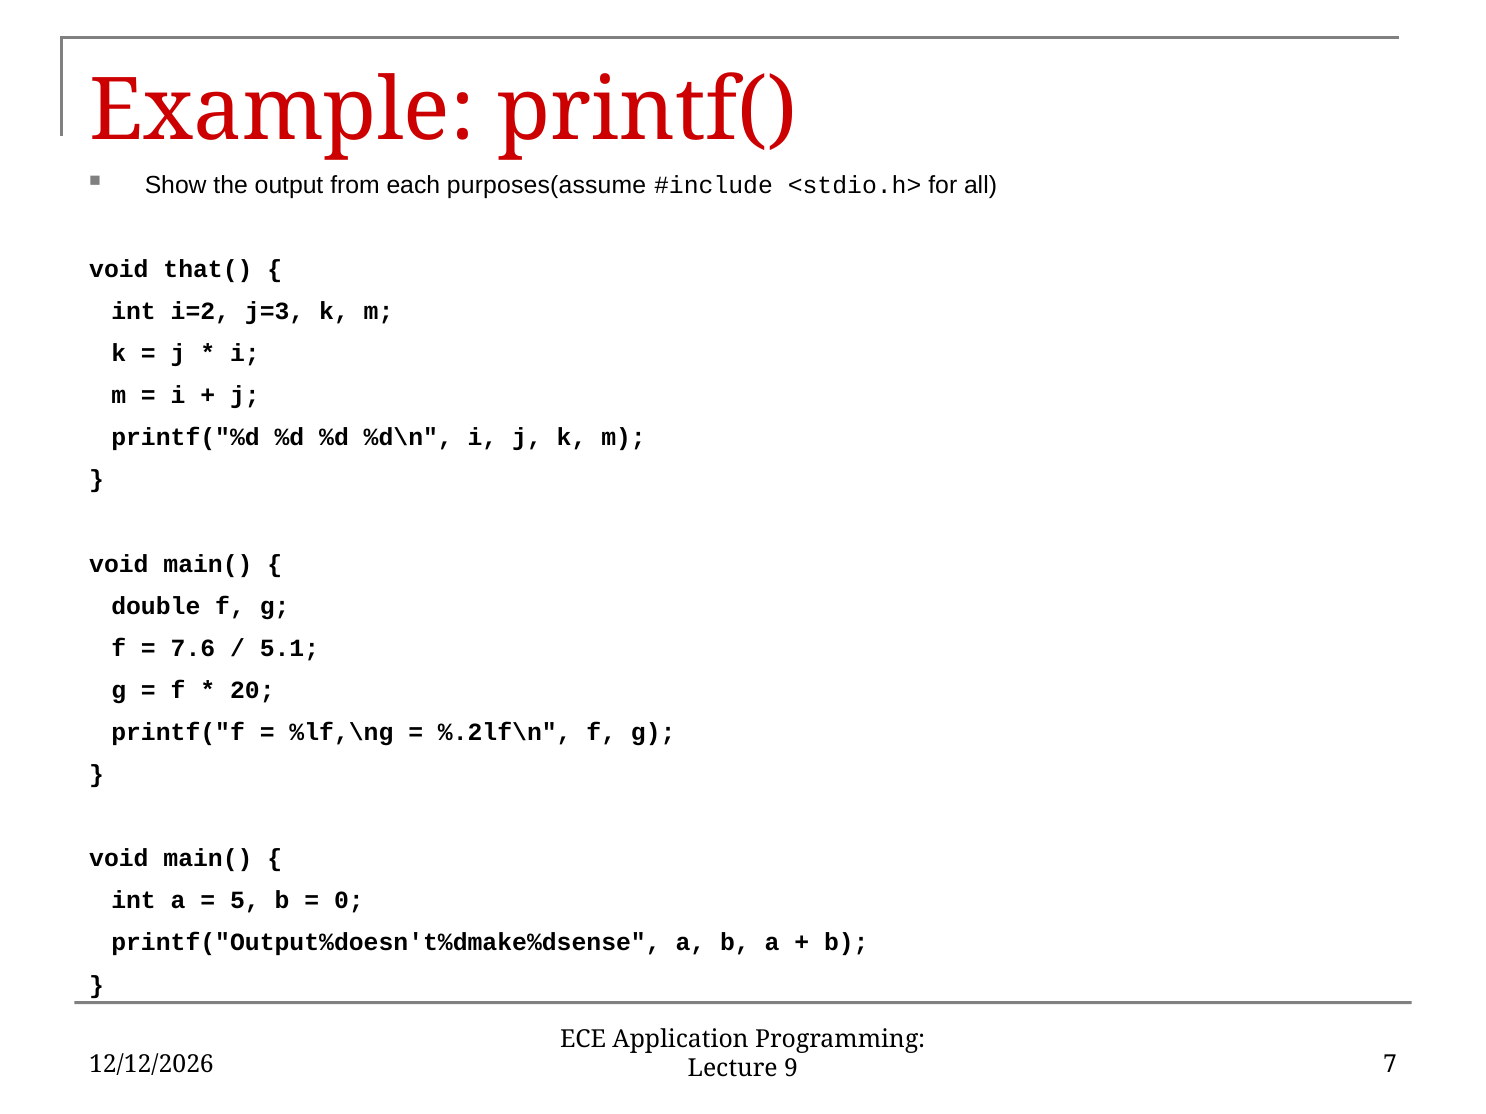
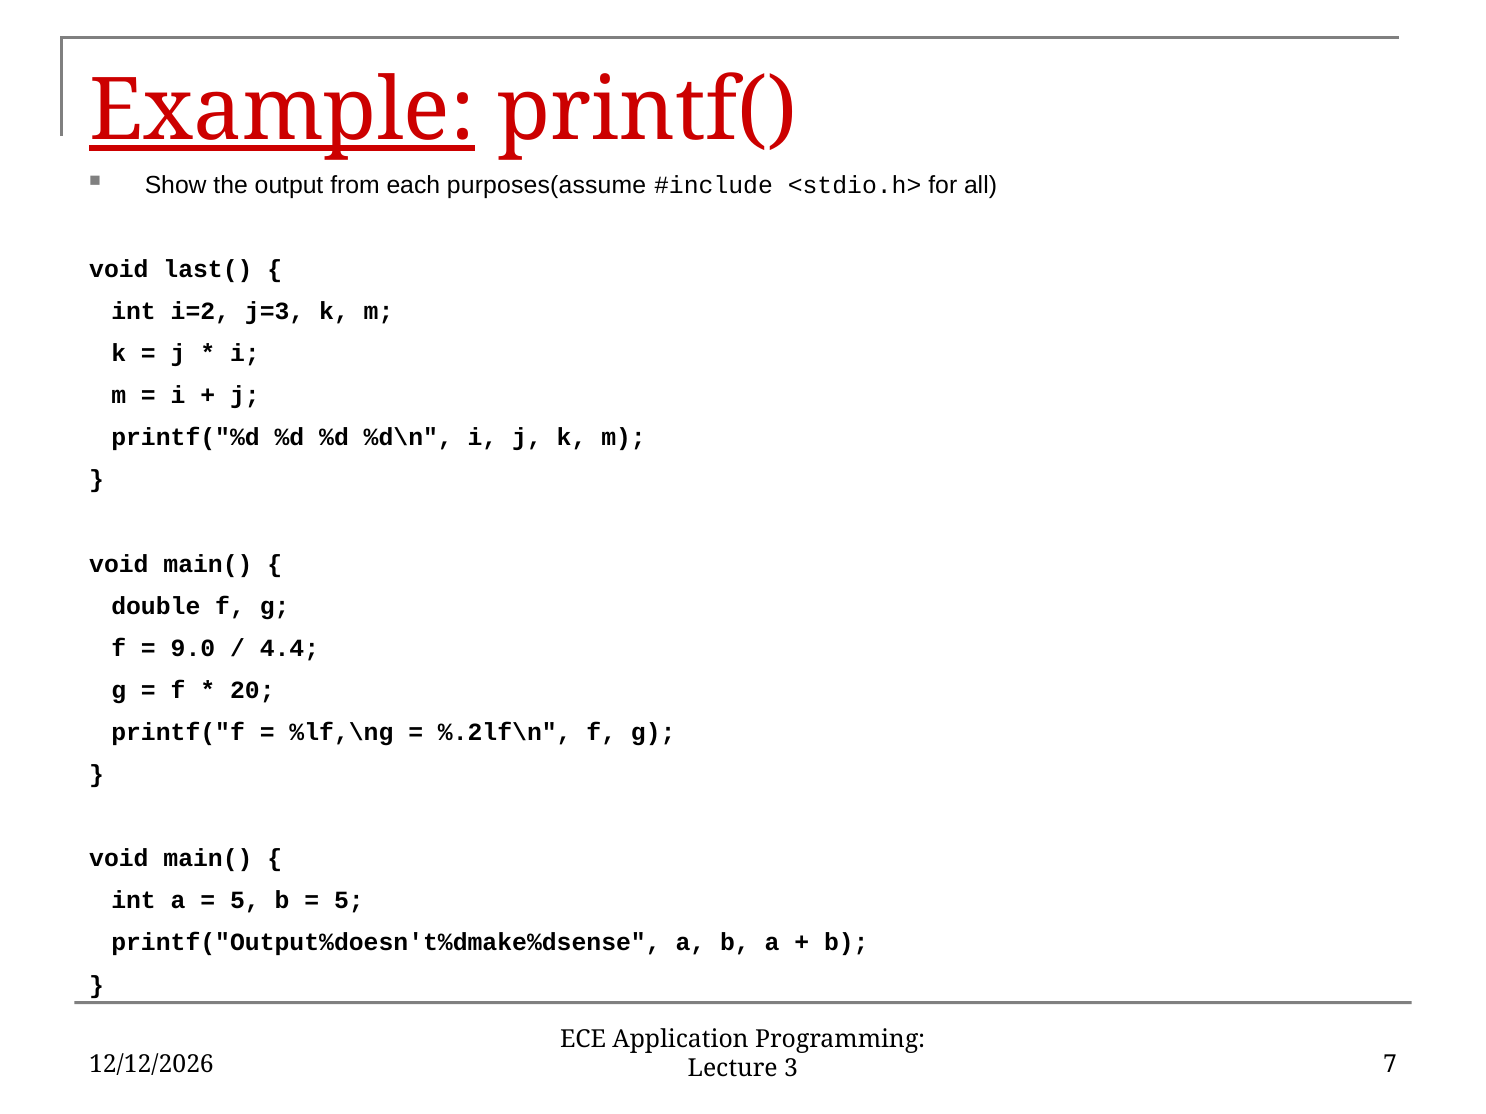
Example underline: none -> present
that(: that( -> last(
7.6: 7.6 -> 9.0
5.1: 5.1 -> 4.4
0 at (349, 901): 0 -> 5
9: 9 -> 3
